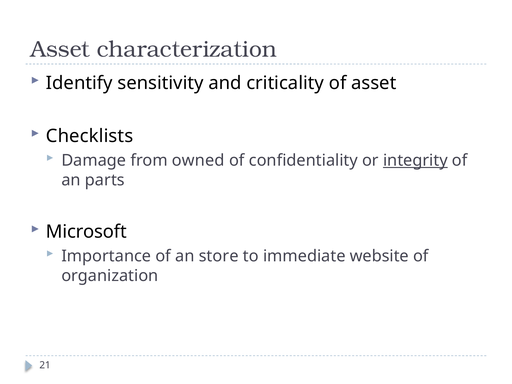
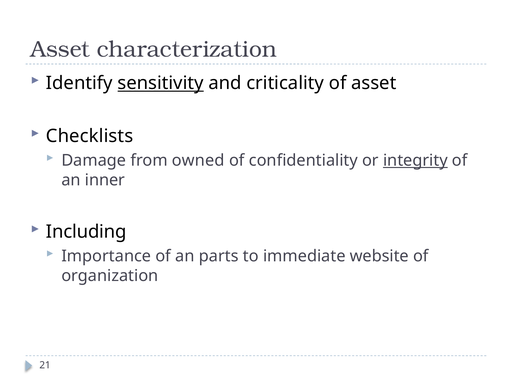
sensitivity underline: none -> present
parts: parts -> inner
Microsoft: Microsoft -> Including
store: store -> parts
